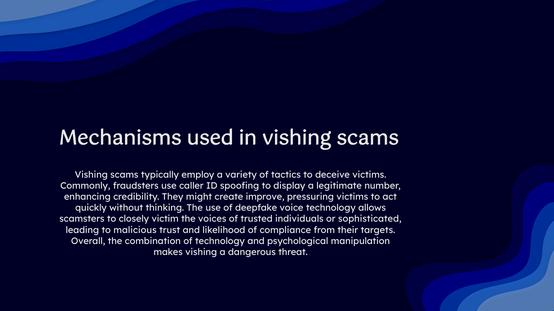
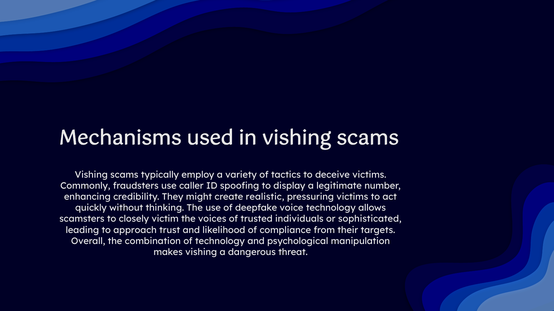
improve: improve -> realistic
malicious: malicious -> approach
